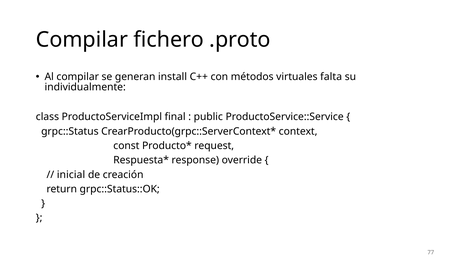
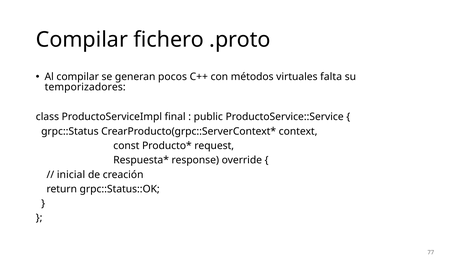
install: install -> pocos
individualmente: individualmente -> temporizadores
